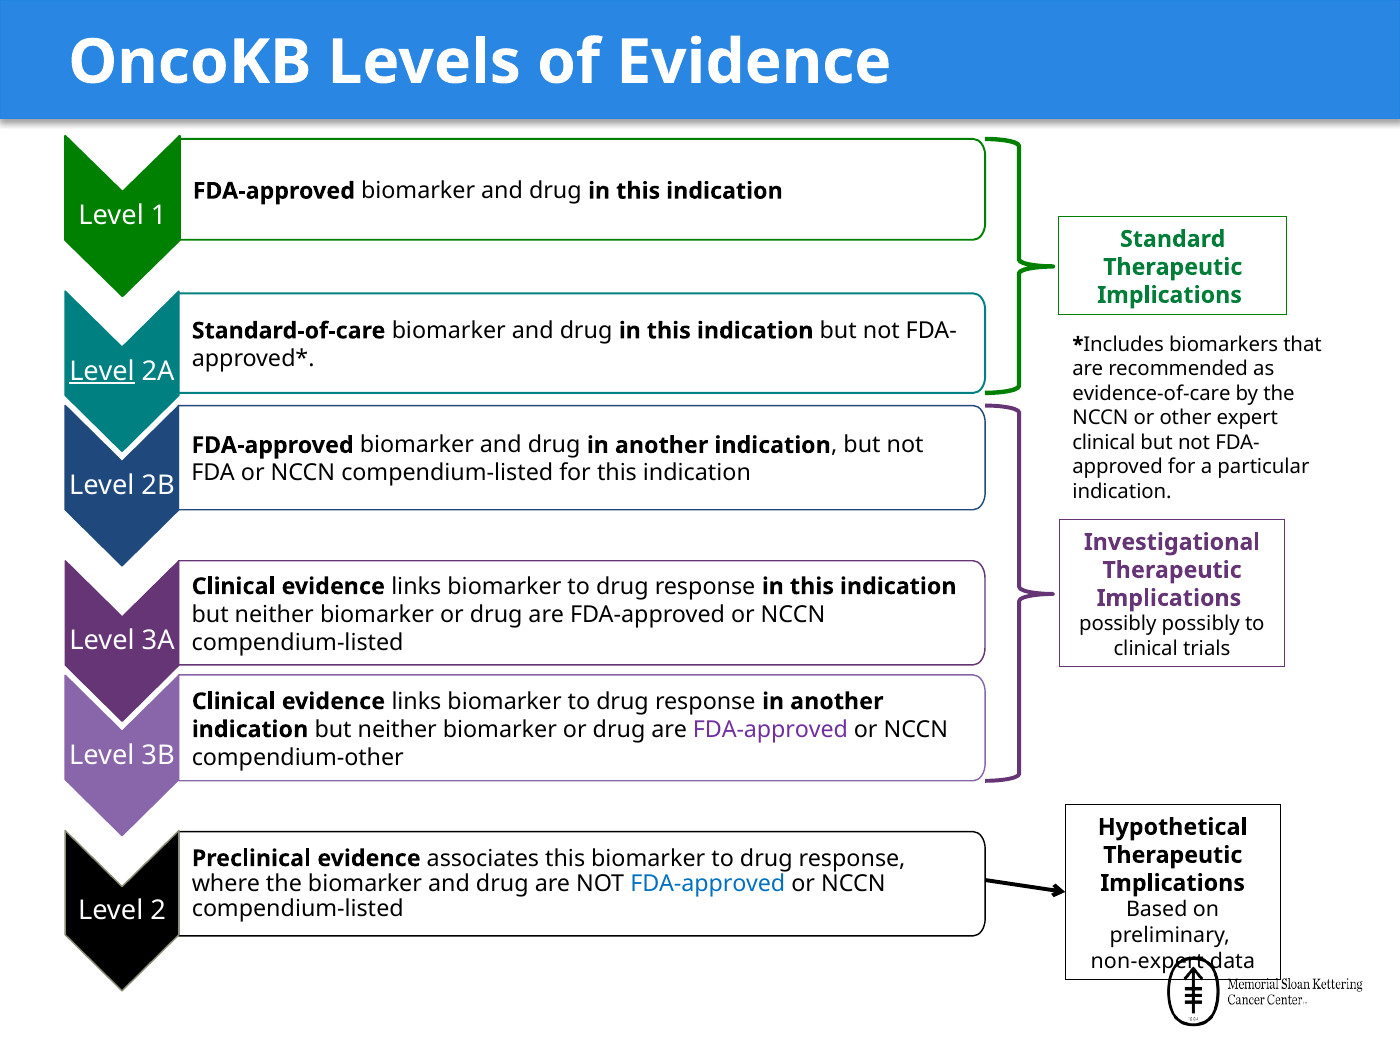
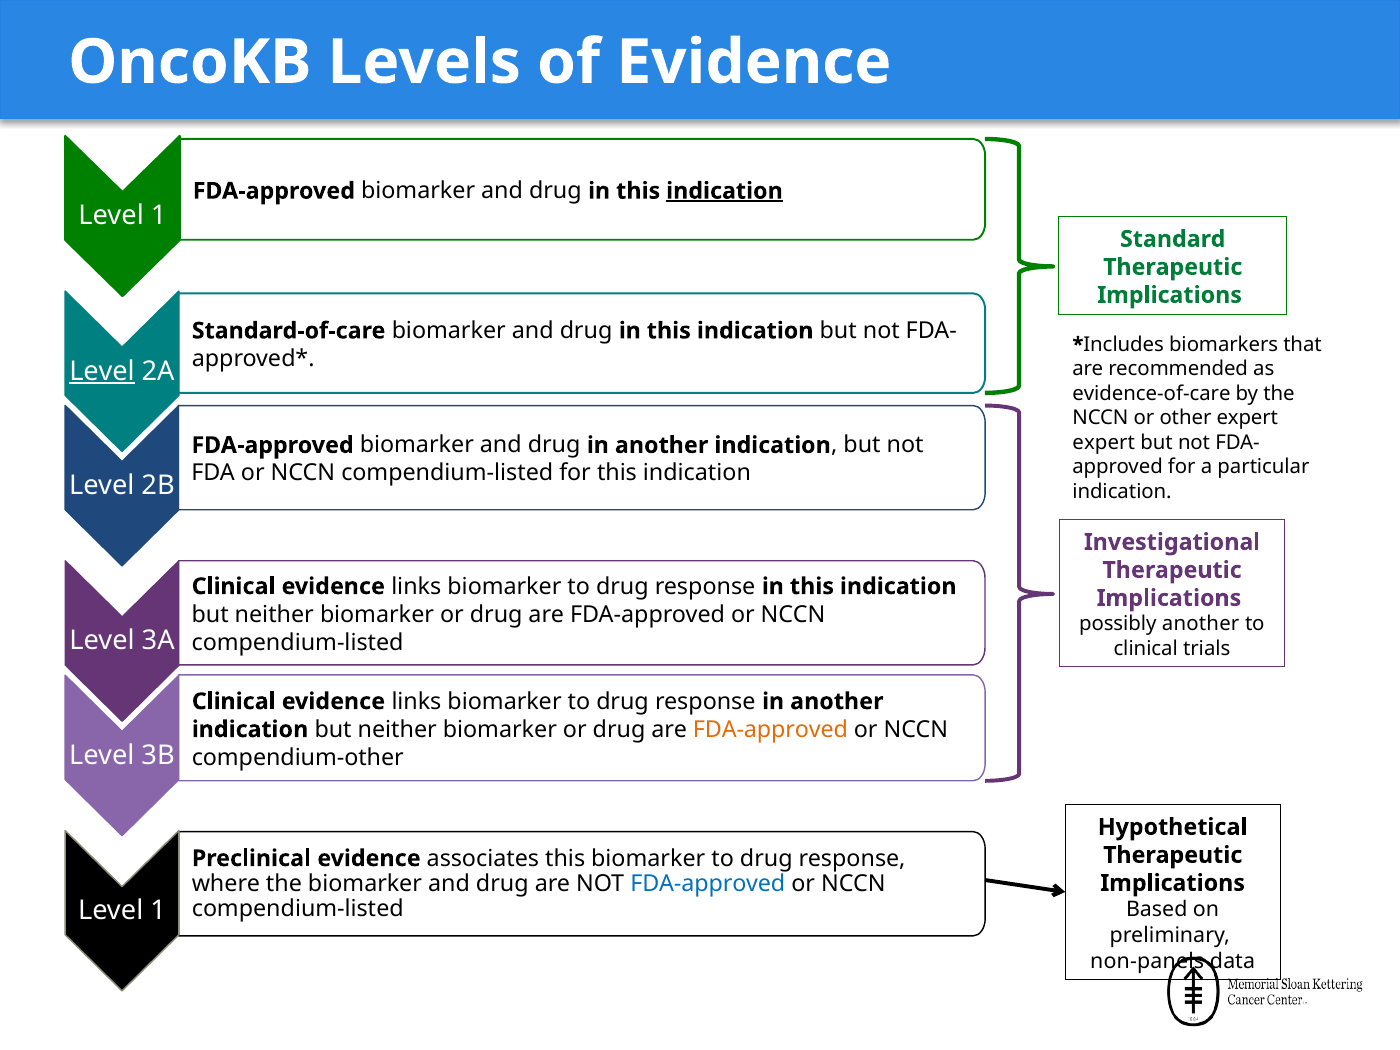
indication at (724, 191) underline: none -> present
clinical at (1104, 443): clinical -> expert
possibly possibly: possibly -> another
FDA-approved at (770, 729) colour: purple -> orange
2 at (158, 910): 2 -> 1
non-expert: non-expert -> non-panels
